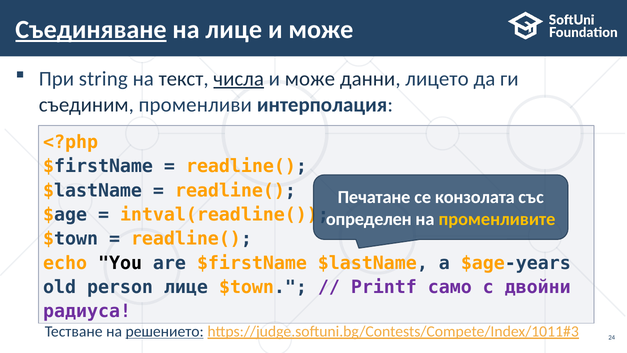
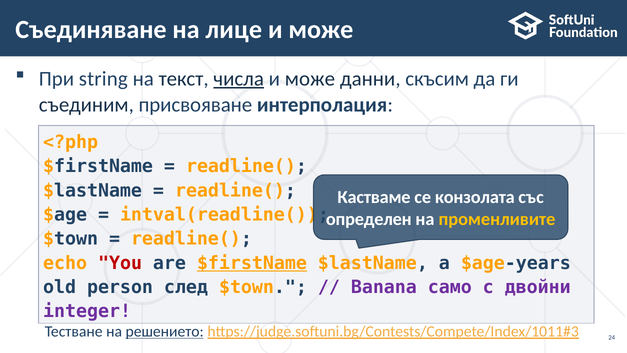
Съединяване underline: present -> none
лицето: лицето -> скъсим
променливи: променливи -> присвояване
Печатане: Печатане -> Кастваме
You colour: black -> red
$firstName at (252, 263) underline: none -> present
person лице: лице -> след
Printf: Printf -> Banana
радиуса: радиуса -> integer
